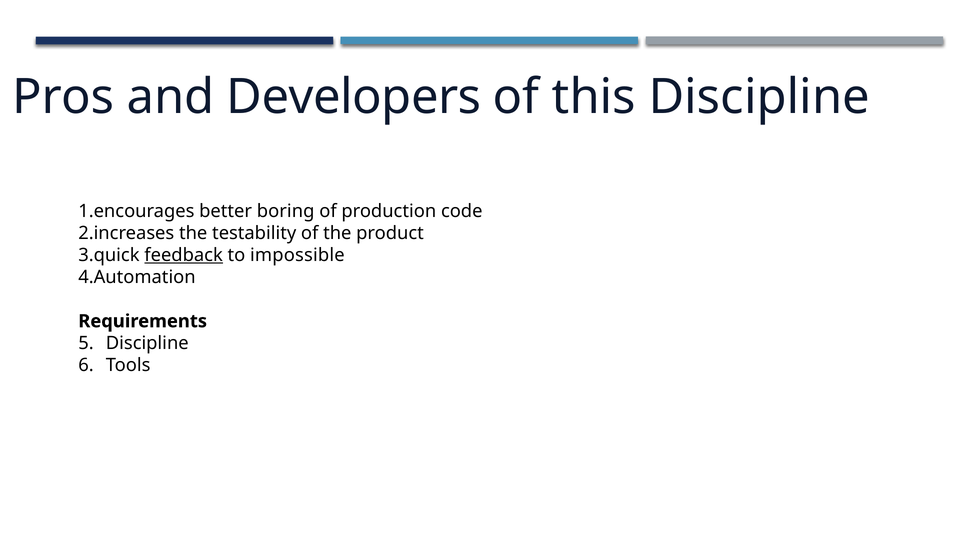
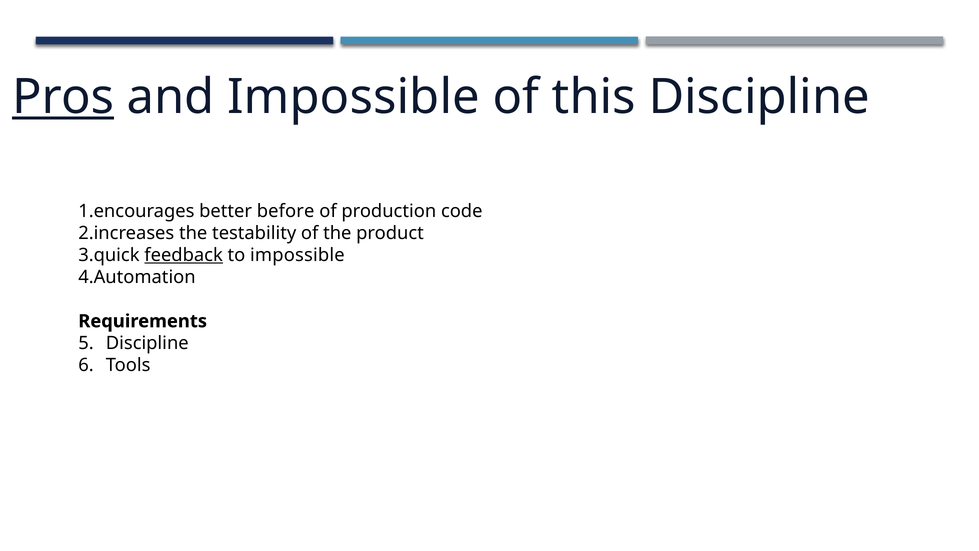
Pros underline: none -> present
and Developers: Developers -> Impossible
boring: boring -> before
